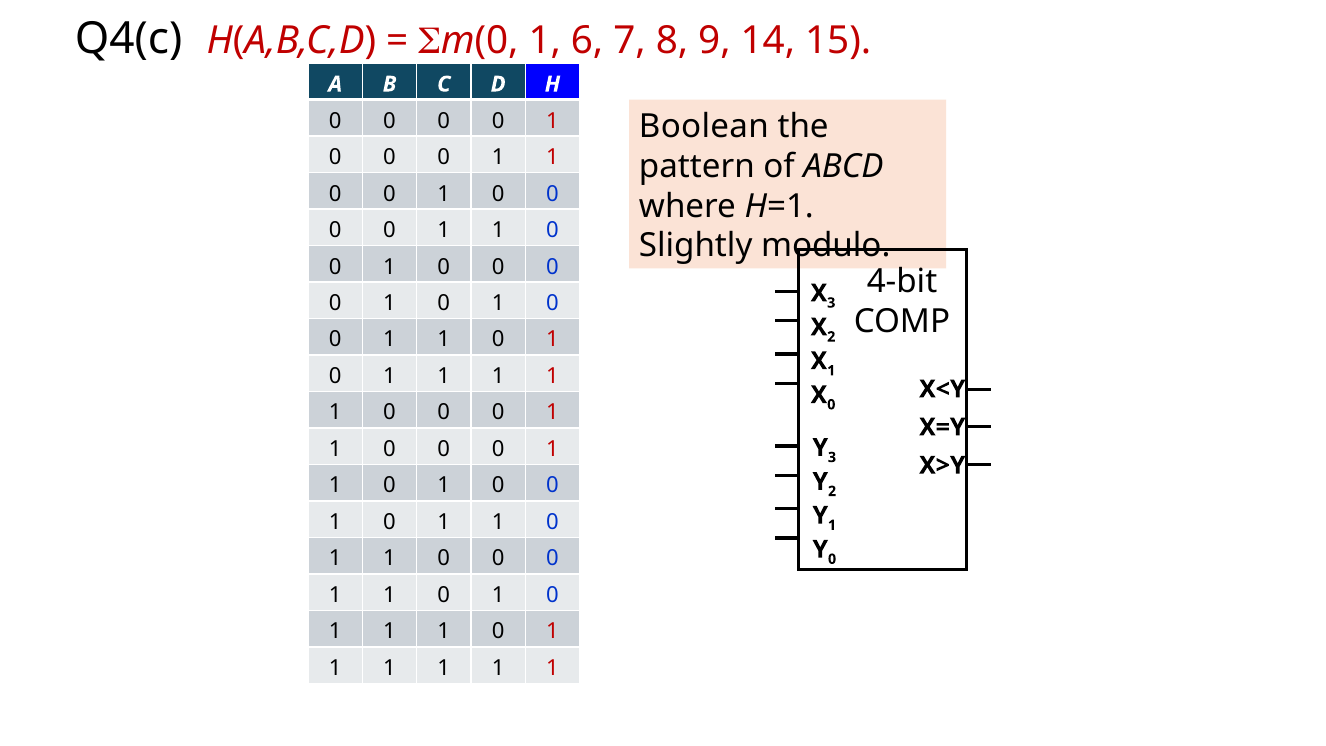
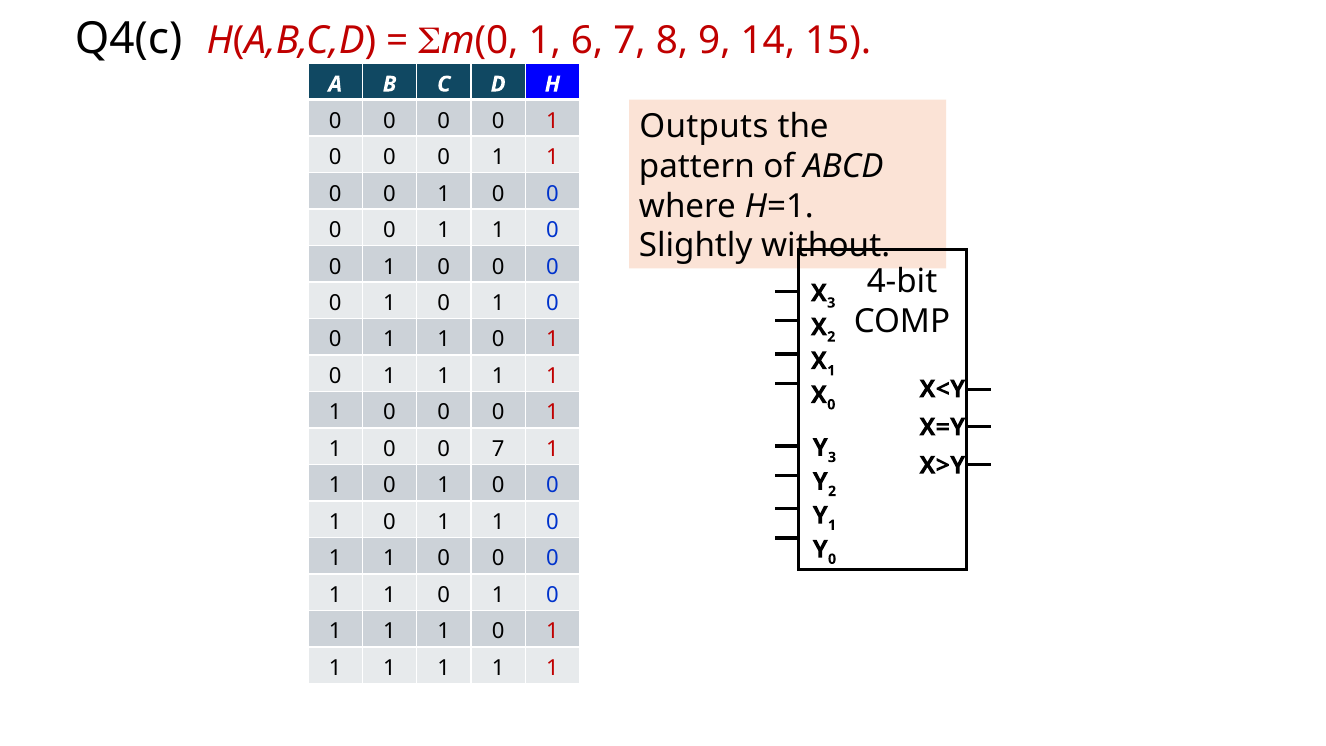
Boolean: Boolean -> Outputs
modulo: modulo -> without
0 at (498, 449): 0 -> 7
